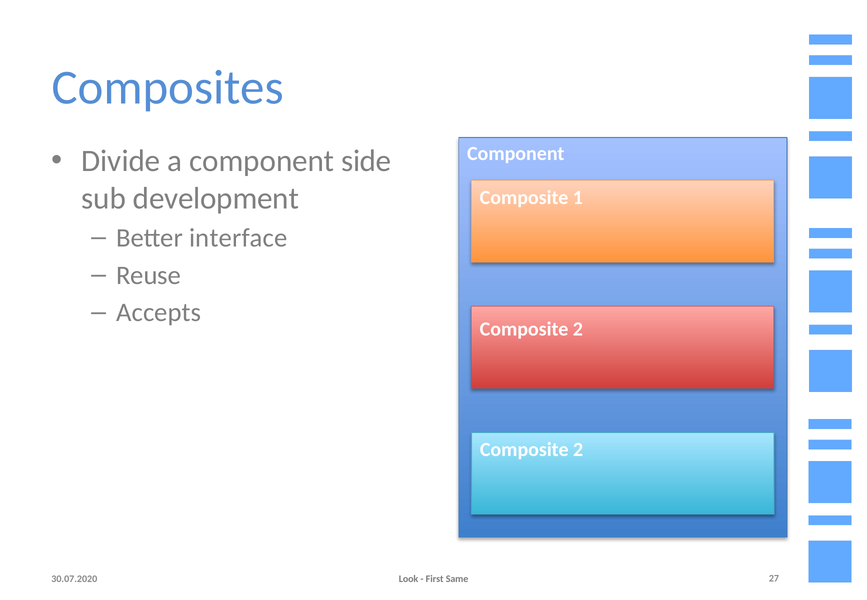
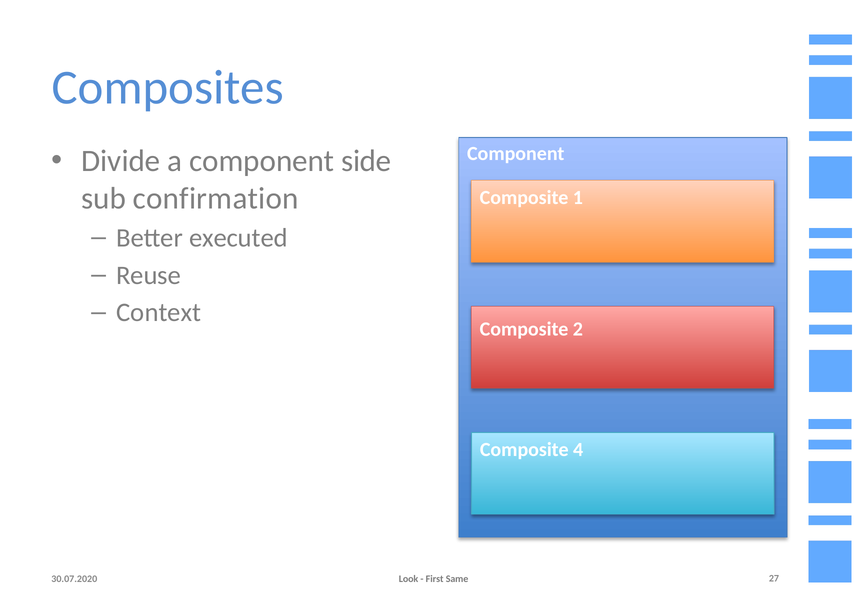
development: development -> confirmation
interface: interface -> executed
Accepts: Accepts -> Context
2 at (578, 450): 2 -> 4
